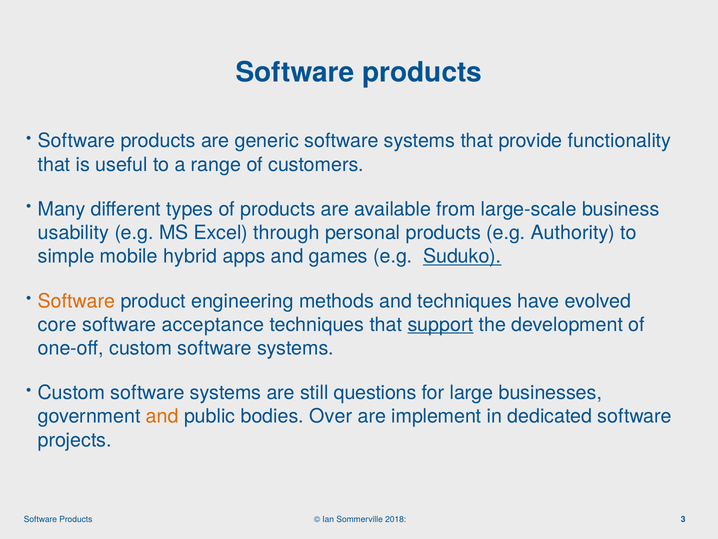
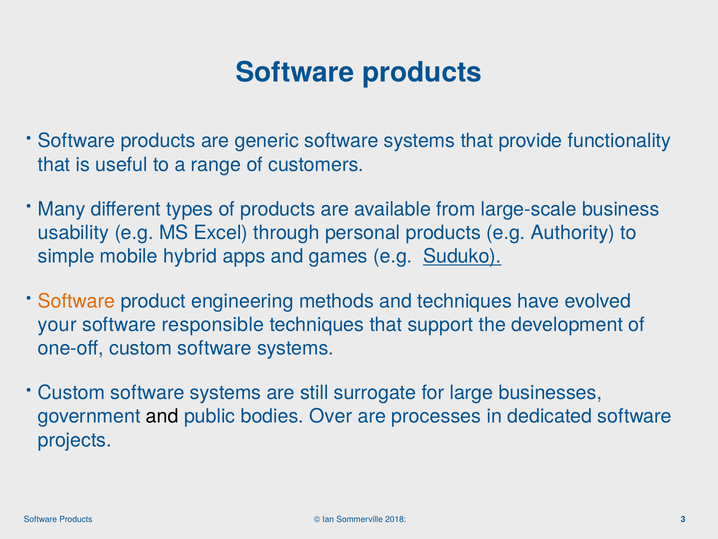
core: core -> your
acceptance: acceptance -> responsible
support underline: present -> none
questions: questions -> surrogate
and at (162, 416) colour: orange -> black
implement: implement -> processes
